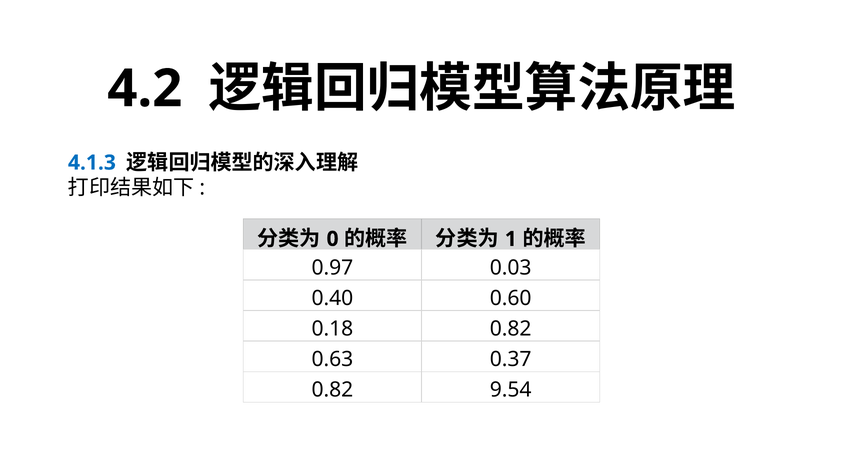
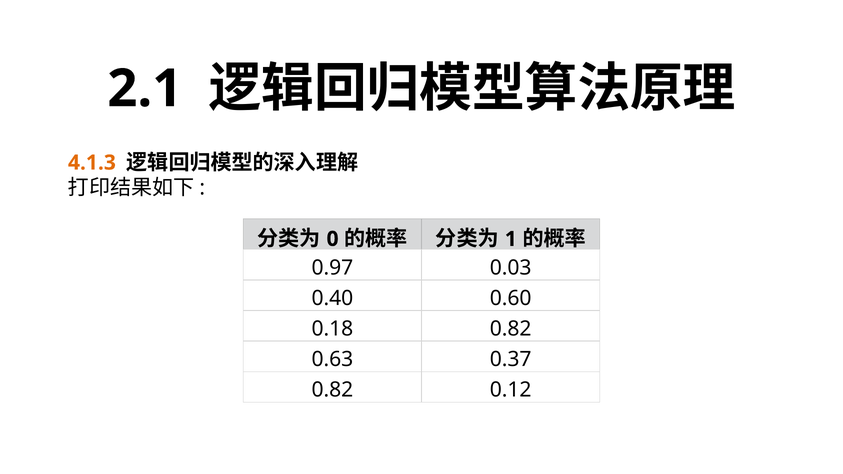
4.2: 4.2 -> 2.1
4.1.3 colour: blue -> orange
9.54: 9.54 -> 0.12
